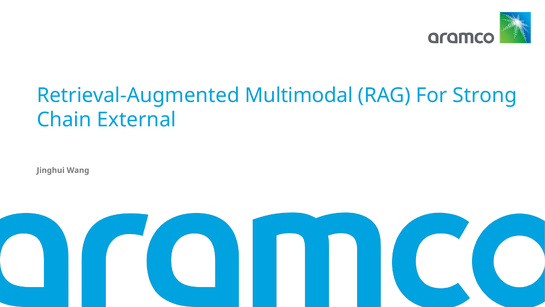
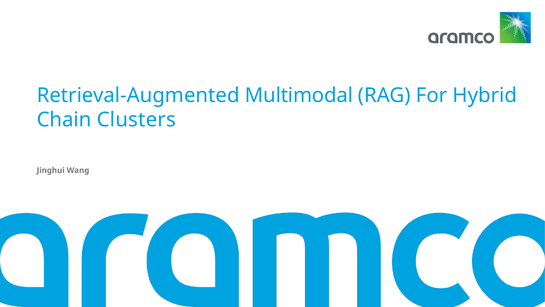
Strong: Strong -> Hybrid
External: External -> Clusters
